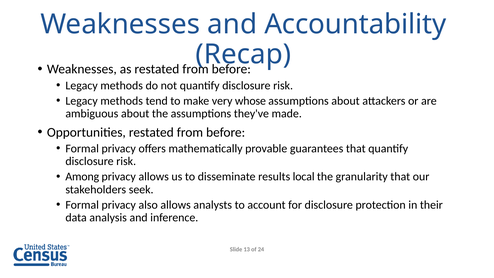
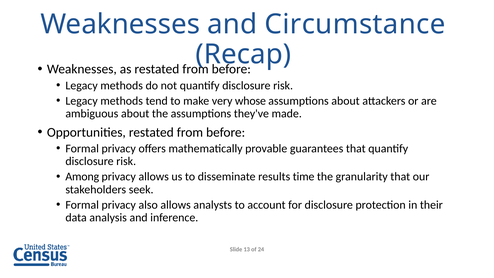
Accountability: Accountability -> Circumstance
local: local -> time
